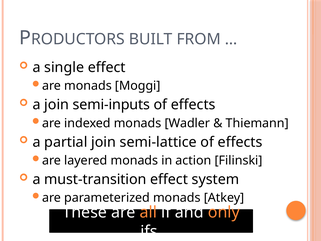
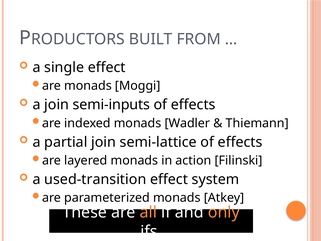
must-transition: must-transition -> used-transition
